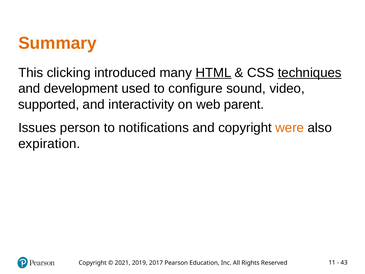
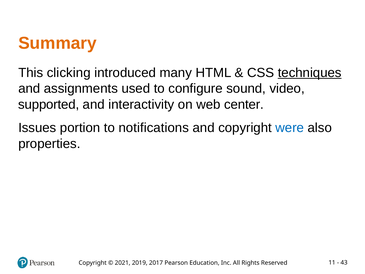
HTML underline: present -> none
development: development -> assignments
parent: parent -> center
person: person -> portion
were colour: orange -> blue
expiration: expiration -> properties
